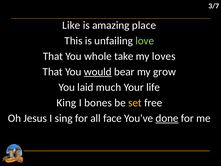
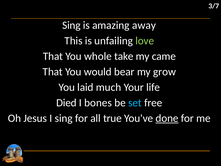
Like at (71, 25): Like -> Sing
place: place -> away
loves: loves -> came
would underline: present -> none
King: King -> Died
set colour: yellow -> light blue
face: face -> true
